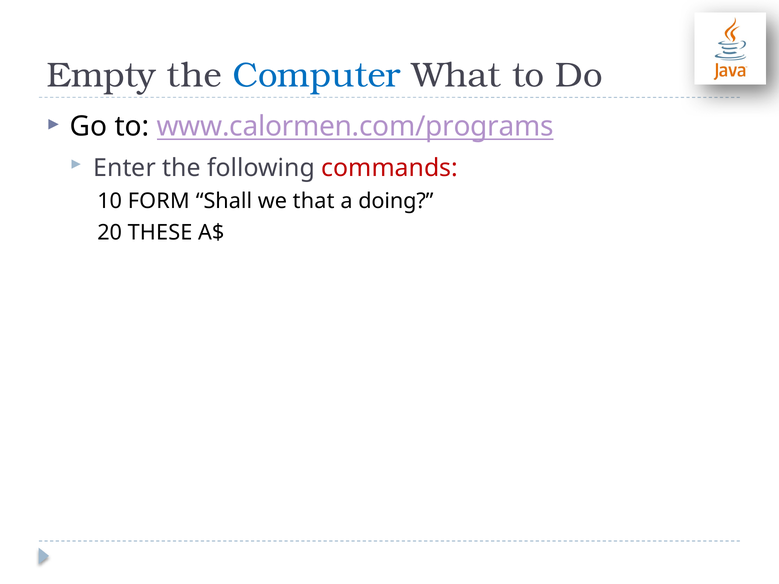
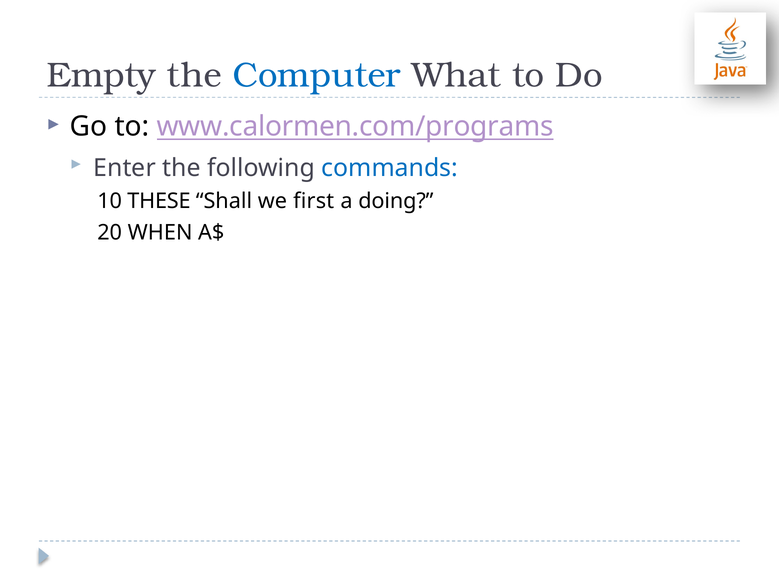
commands colour: red -> blue
FORM: FORM -> THESE
that: that -> first
THESE: THESE -> WHEN
